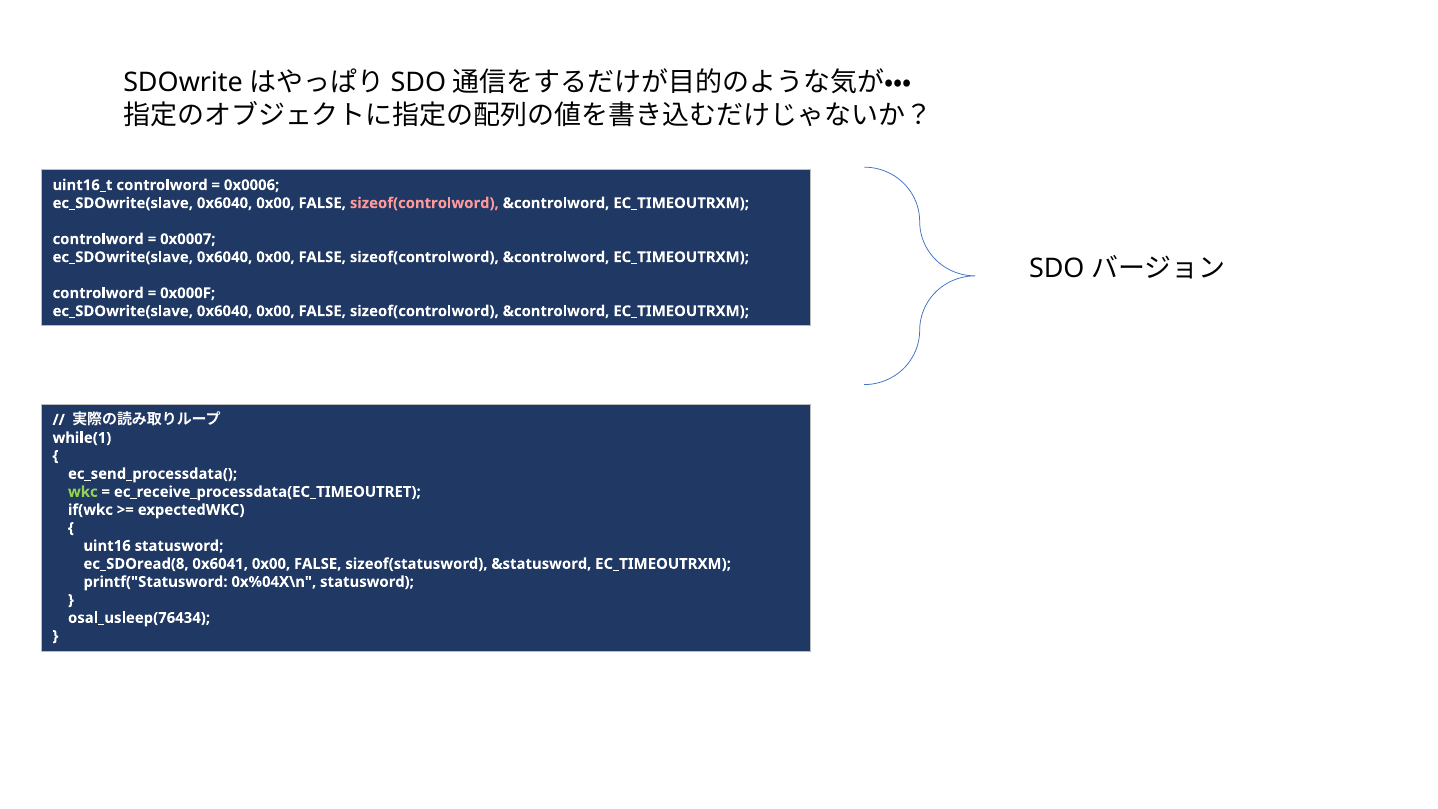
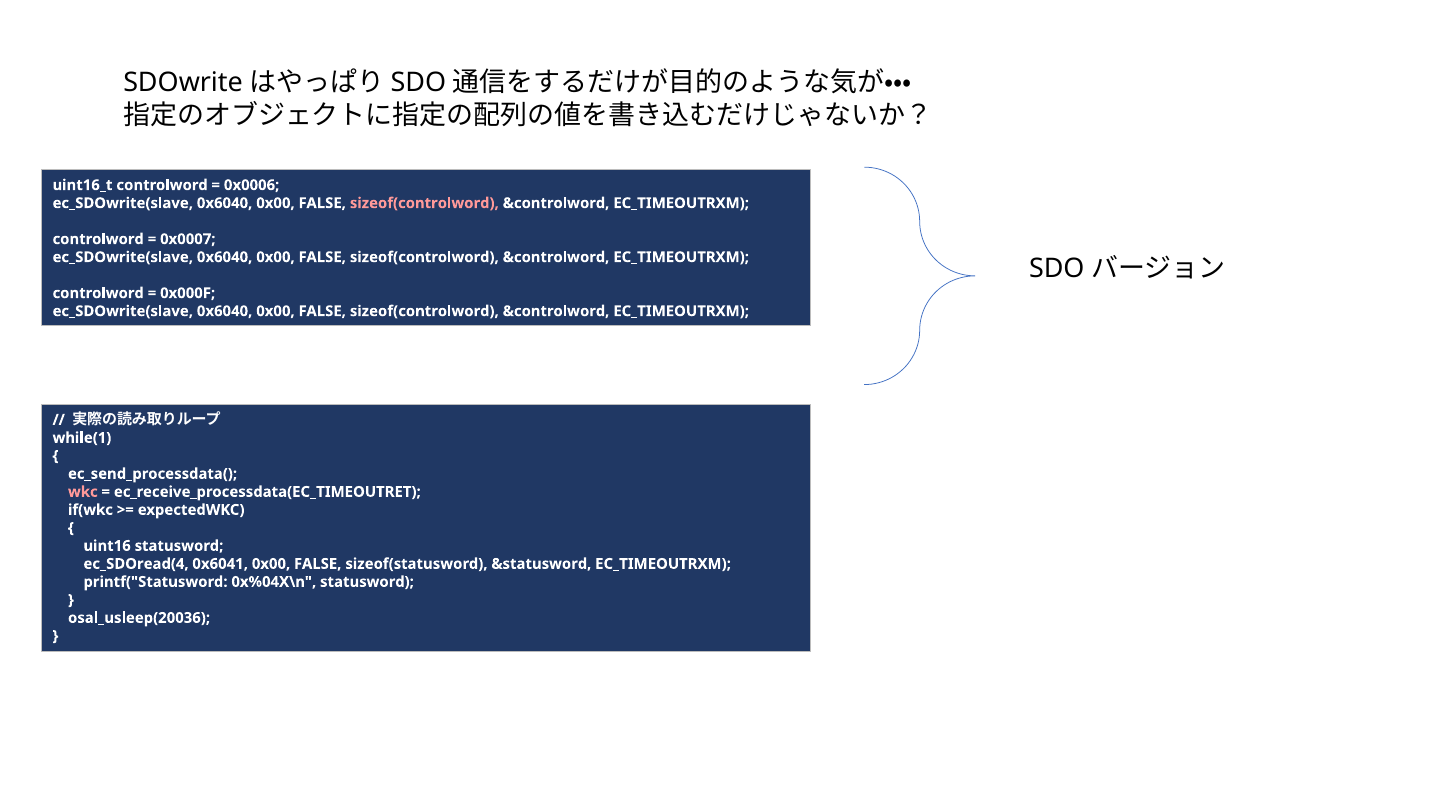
wkc colour: light green -> pink
ec_SDOread(8: ec_SDOread(8 -> ec_SDOread(4
osal_usleep(76434: osal_usleep(76434 -> osal_usleep(20036
